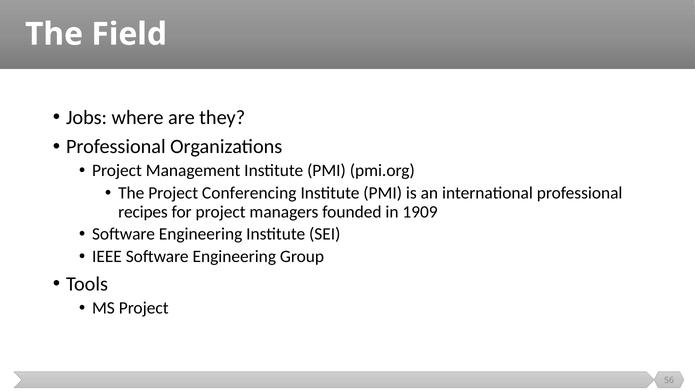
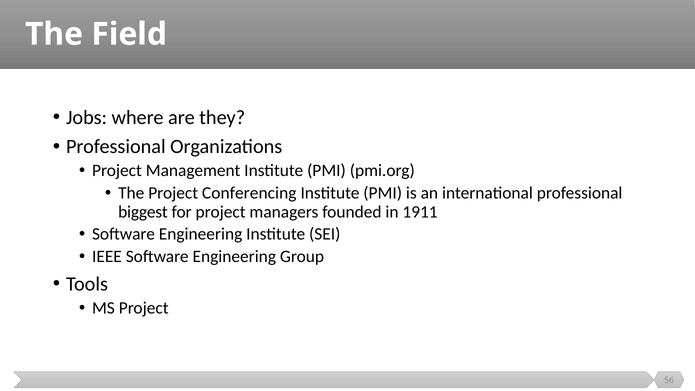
recipes: recipes -> biggest
1909: 1909 -> 1911
